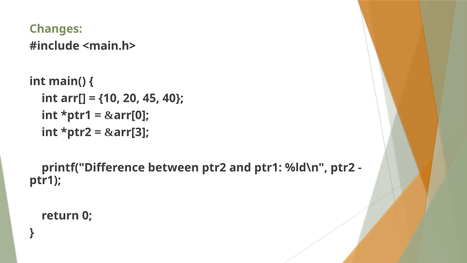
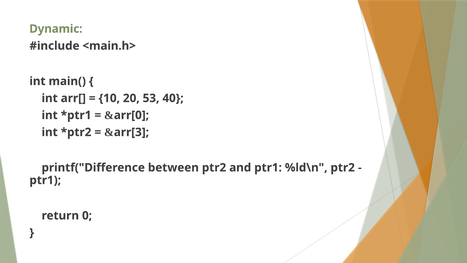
Changes: Changes -> Dynamic
45: 45 -> 53
